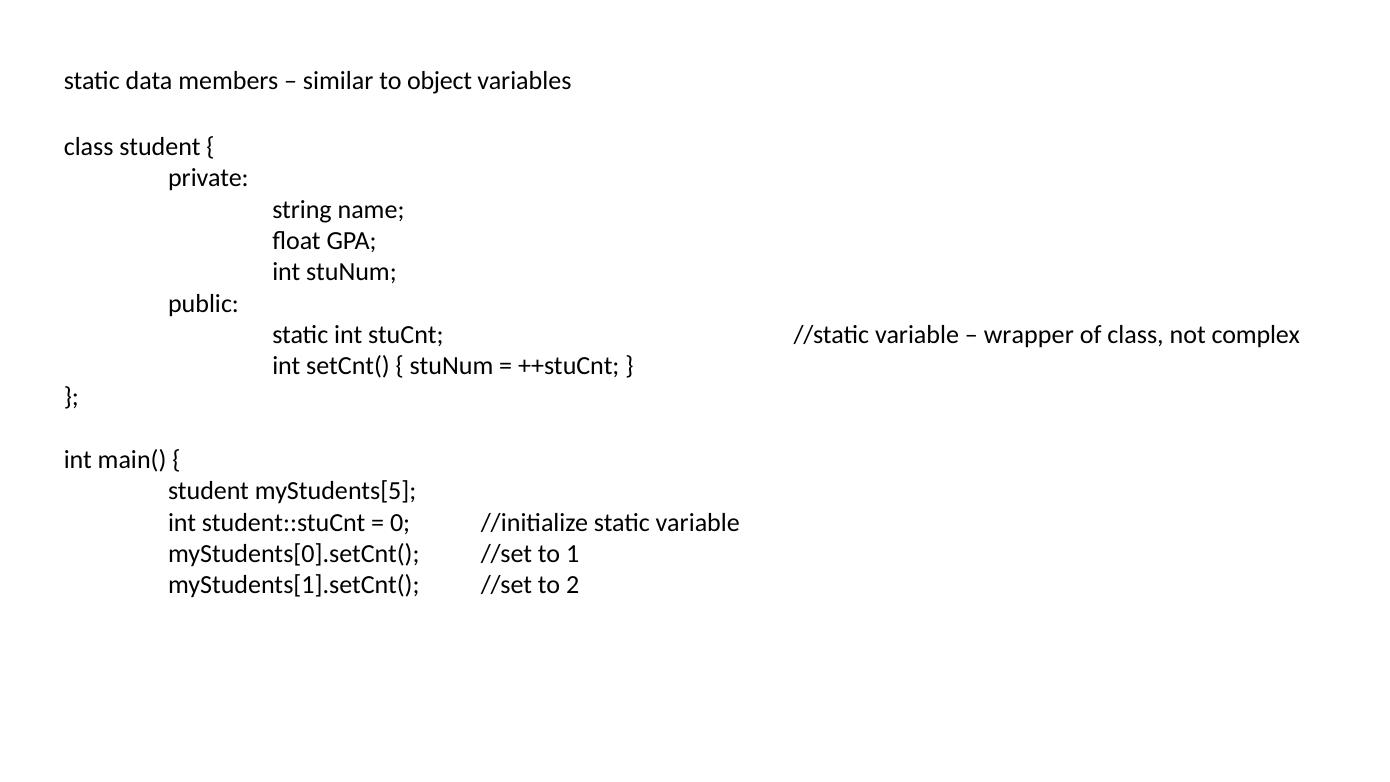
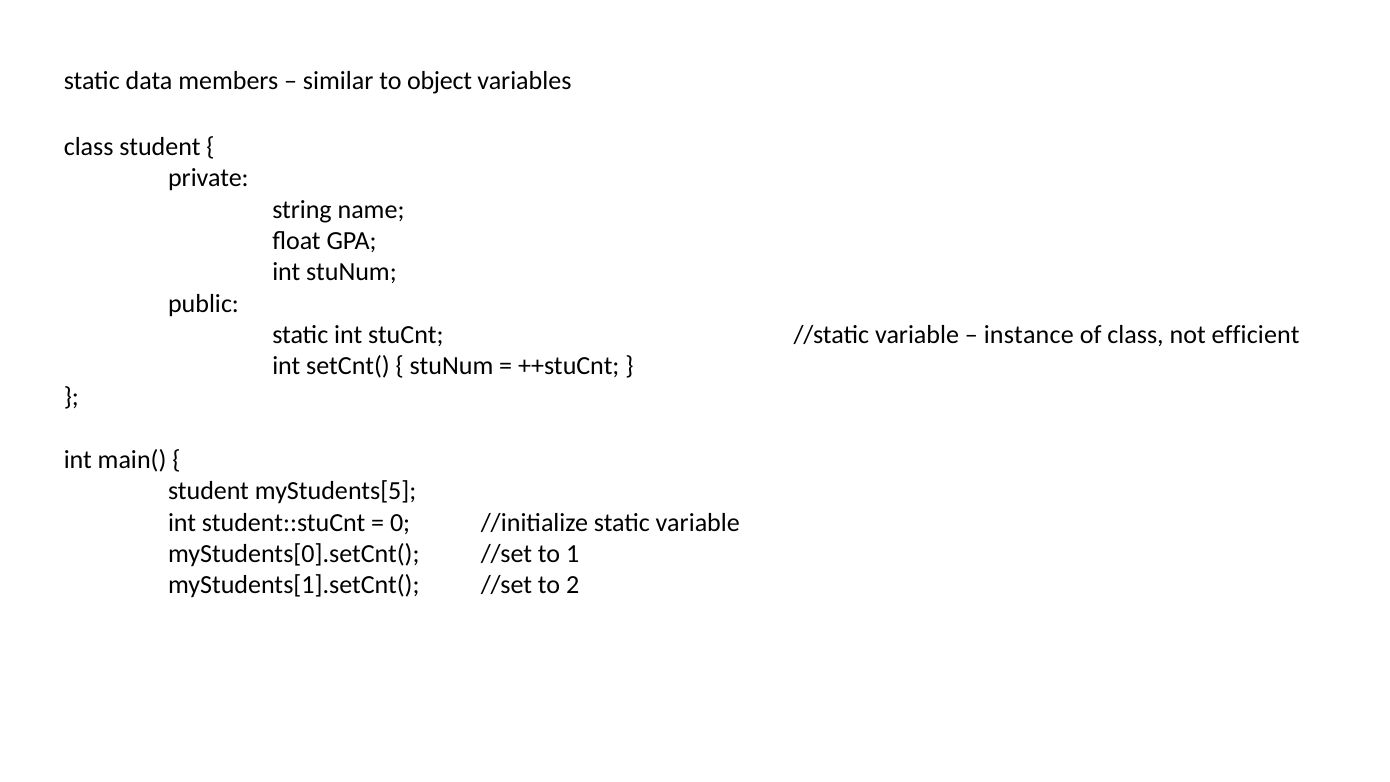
wrapper: wrapper -> instance
complex: complex -> efficient
